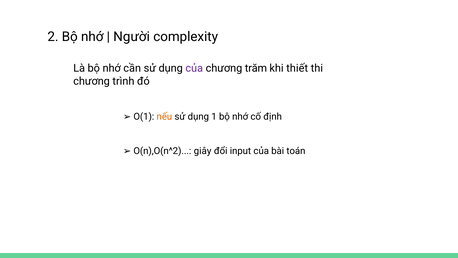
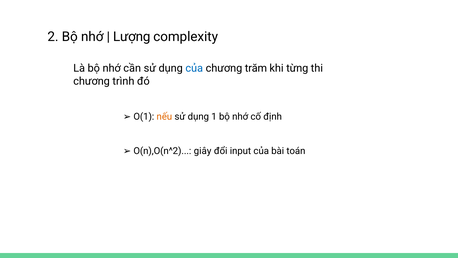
Người: Người -> Lượng
của at (194, 68) colour: purple -> blue
thiết: thiết -> từng
